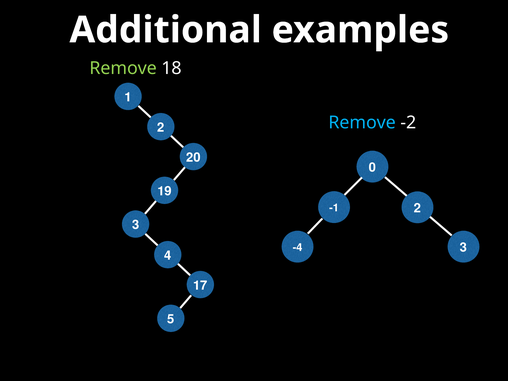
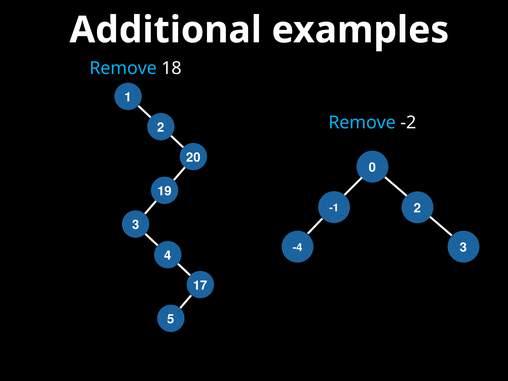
Remove at (123, 68) colour: light green -> light blue
